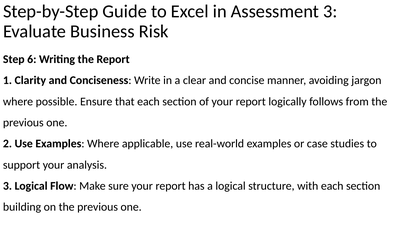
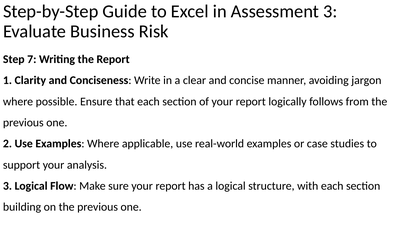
6: 6 -> 7
